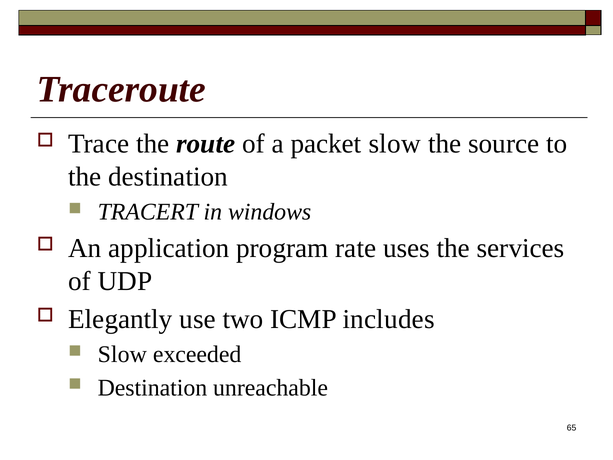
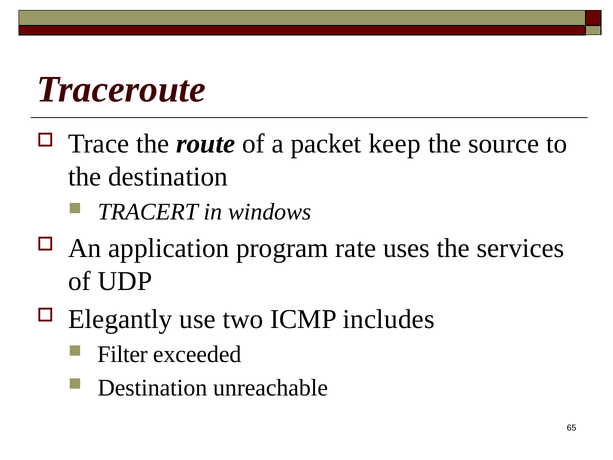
packet slow: slow -> keep
Slow at (122, 354): Slow -> Filter
